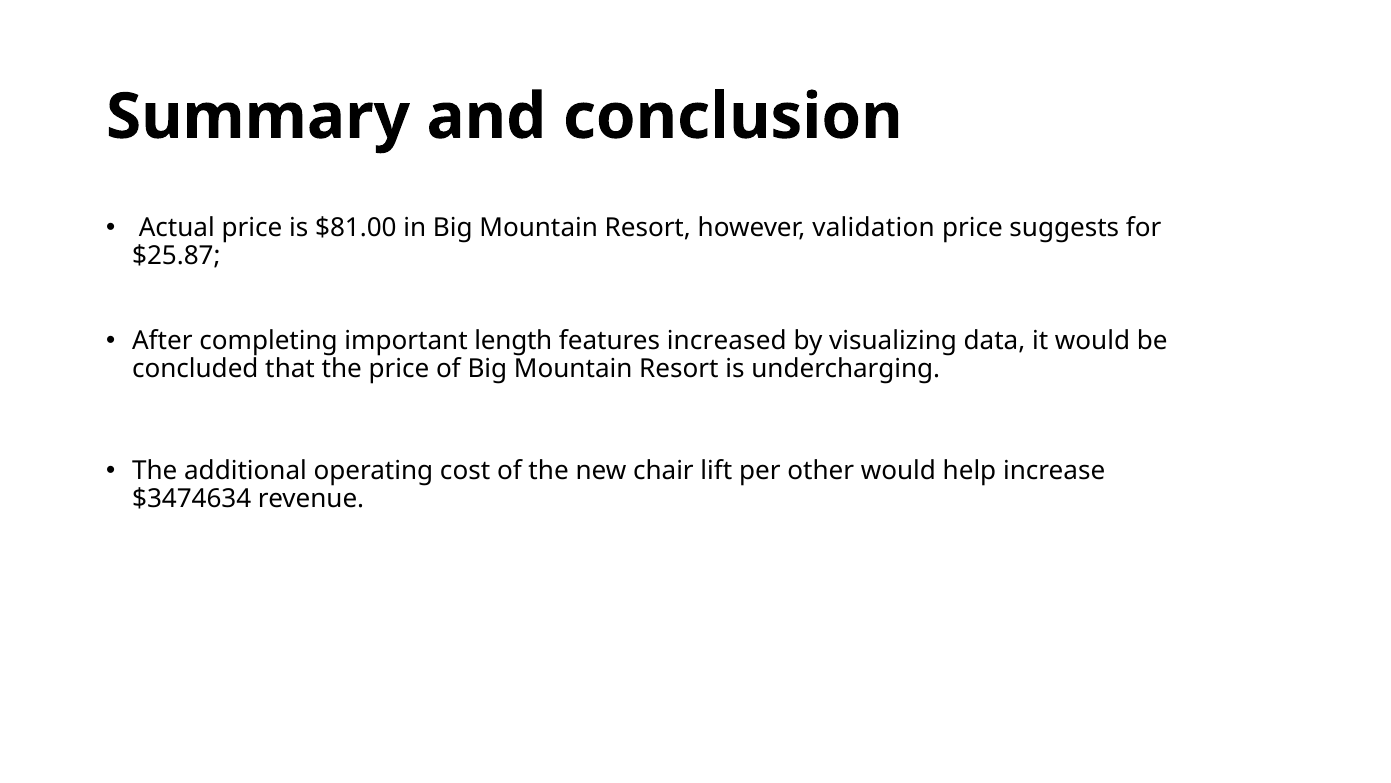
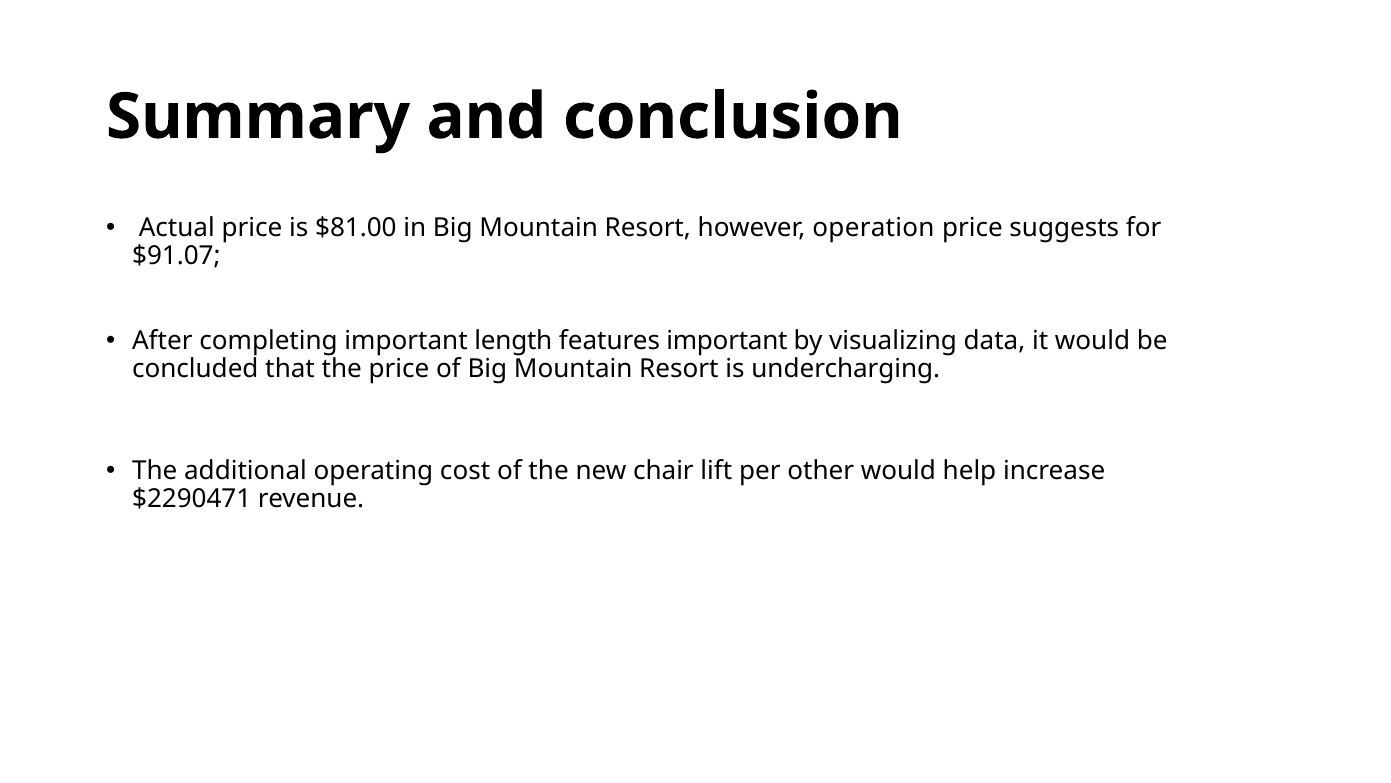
validation: validation -> operation
$25.87: $25.87 -> $91.07
features increased: increased -> important
$3474634: $3474634 -> $2290471
